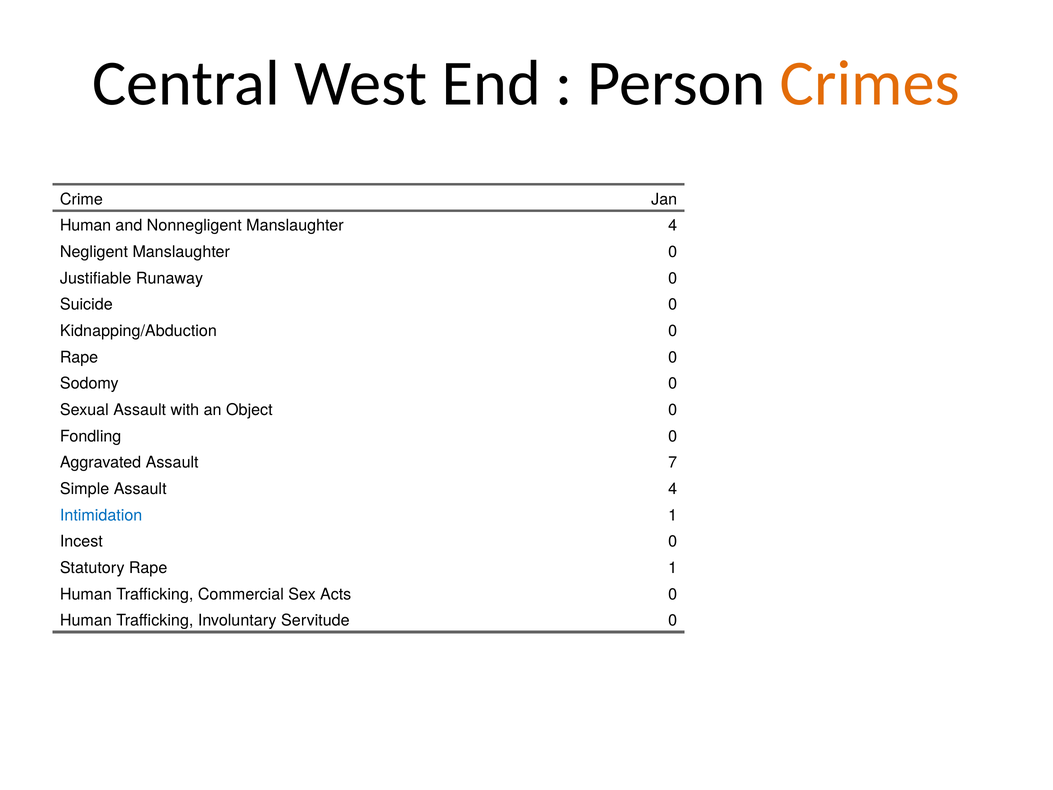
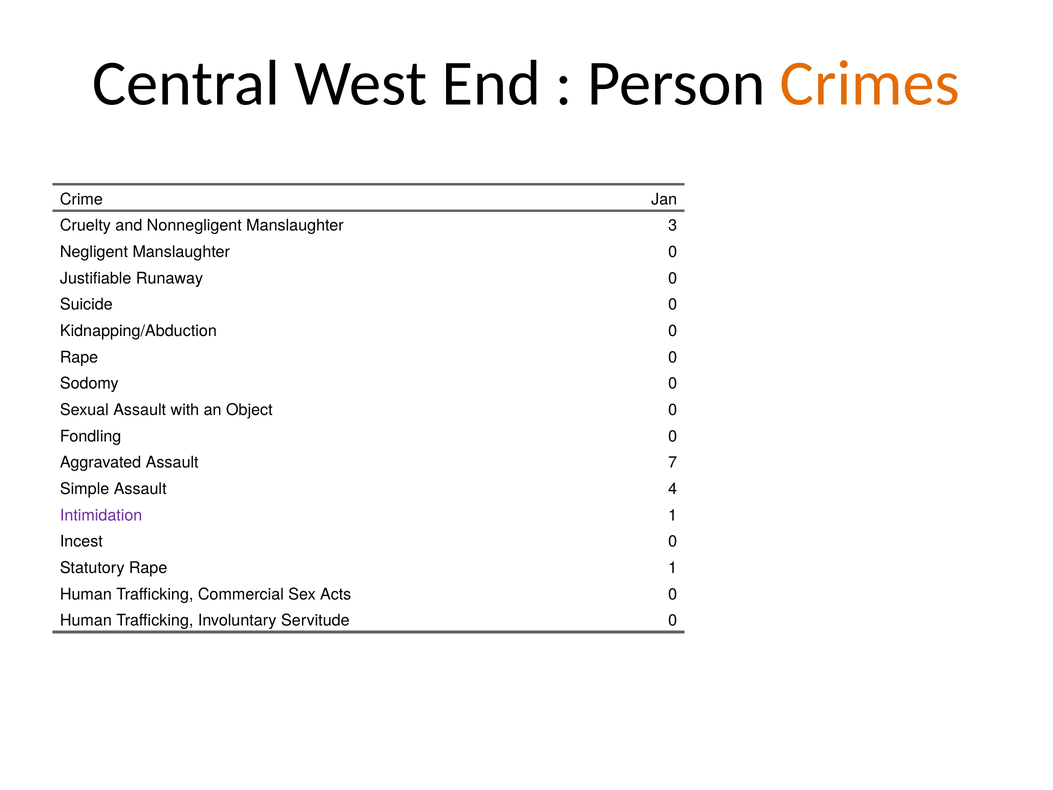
Human at (86, 225): Human -> Cruelty
Manslaughter 4: 4 -> 3
Intimidation colour: blue -> purple
